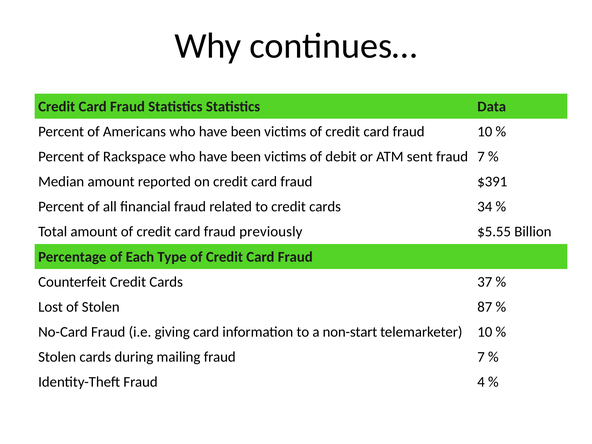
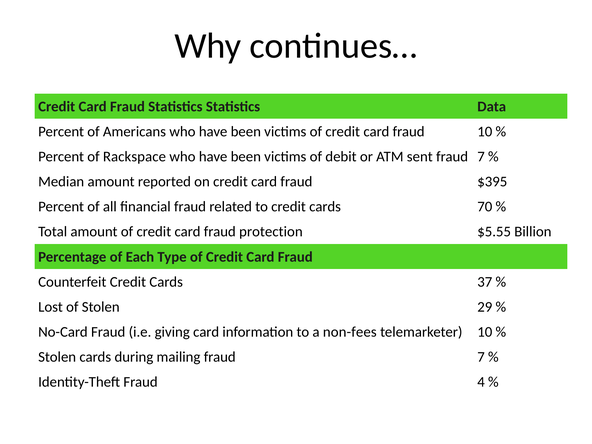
$391: $391 -> $395
34: 34 -> 70
previously: previously -> protection
87: 87 -> 29
non-start: non-start -> non-fees
